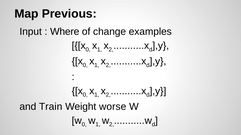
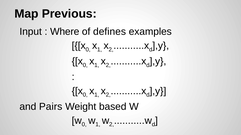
change: change -> defines
Train: Train -> Pairs
worse: worse -> based
